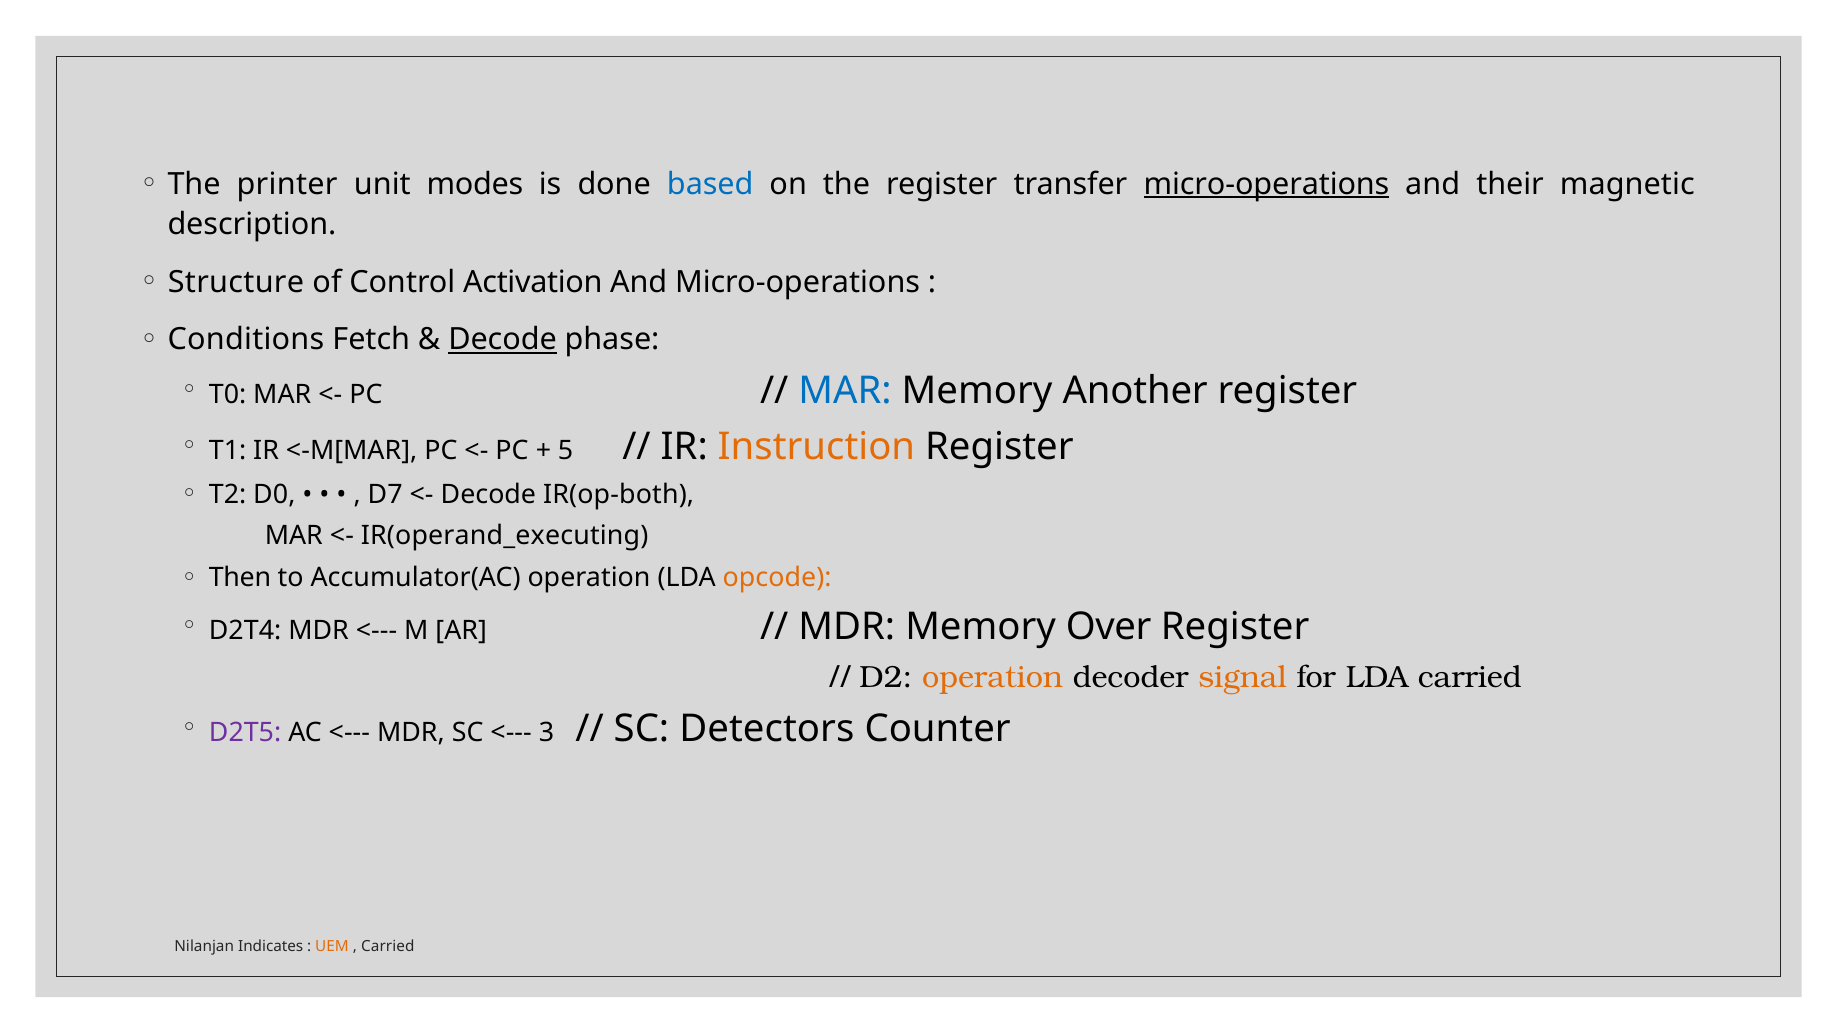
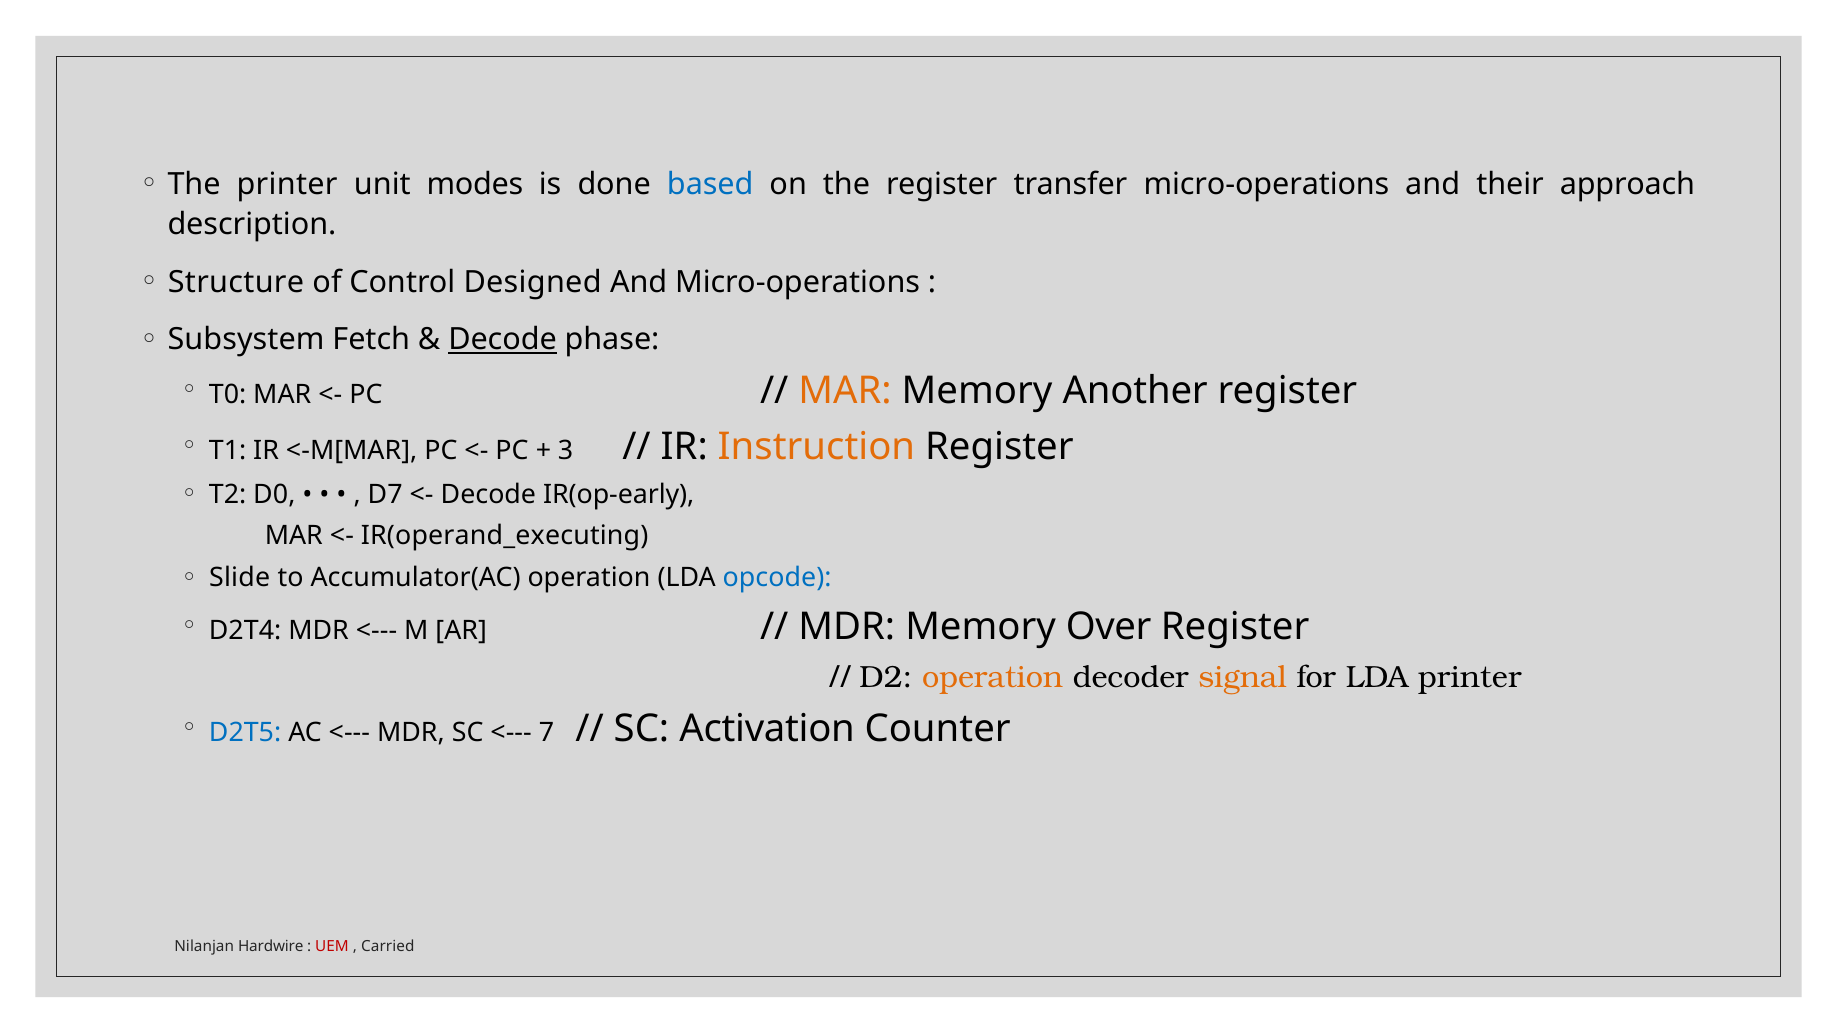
micro-operations at (1266, 184) underline: present -> none
magnetic: magnetic -> approach
Activation: Activation -> Designed
Conditions: Conditions -> Subsystem
MAR at (845, 391) colour: blue -> orange
5: 5 -> 3
IR(op-both: IR(op-both -> IR(op-early
Then: Then -> Slide
opcode colour: orange -> blue
LDA carried: carried -> printer
D2T5 colour: purple -> blue
3: 3 -> 7
Detectors: Detectors -> Activation
Indicates: Indicates -> Hardwire
UEM colour: orange -> red
